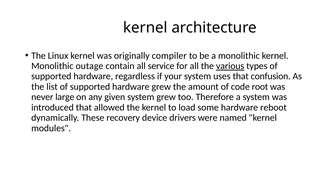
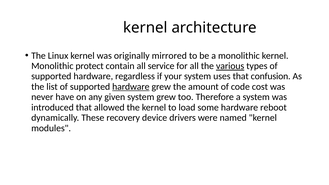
compiler: compiler -> mirrored
outage: outage -> protect
hardware at (131, 87) underline: none -> present
root: root -> cost
large: large -> have
